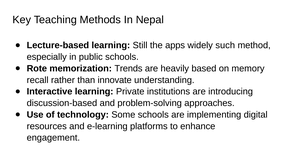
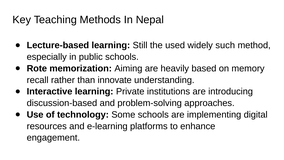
apps: apps -> used
Trends: Trends -> Aiming
